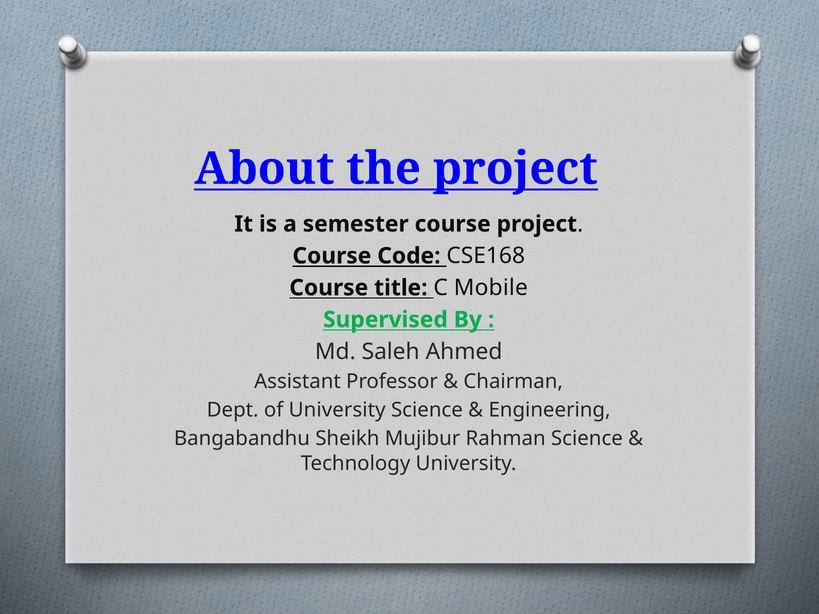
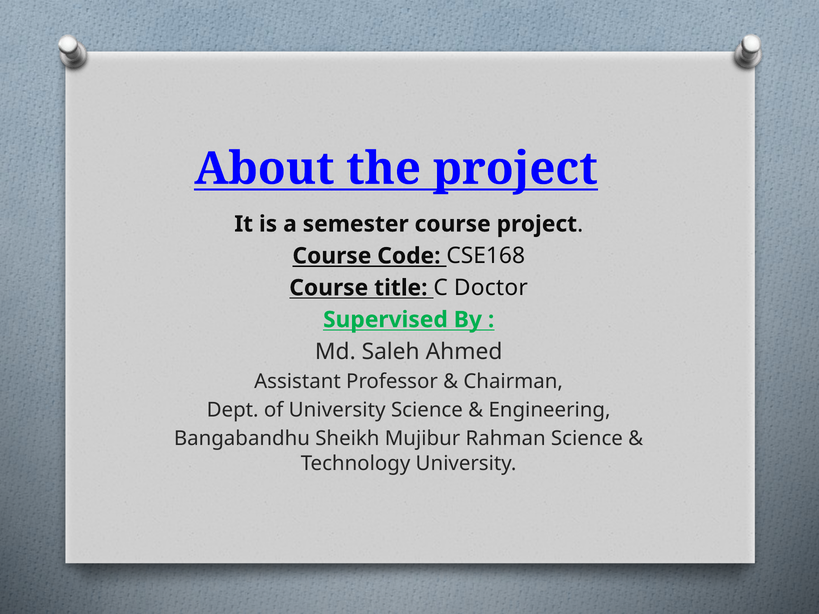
Mobile: Mobile -> Doctor
